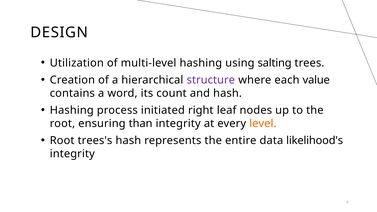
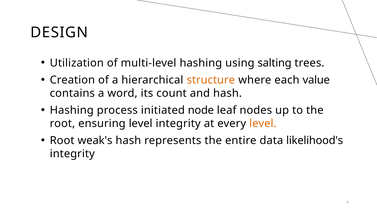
structure colour: purple -> orange
right: right -> node
ensuring than: than -> level
trees's: trees's -> weak's
